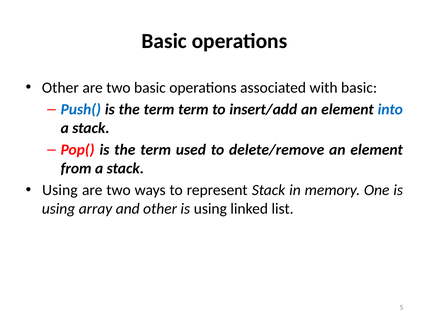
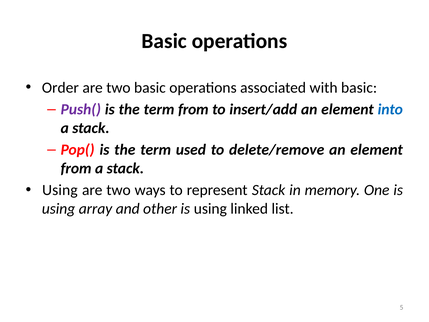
Other at (60, 88): Other -> Order
Push( colour: blue -> purple
term term: term -> from
